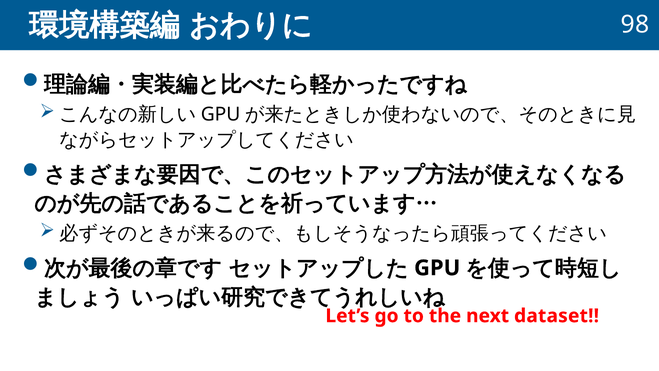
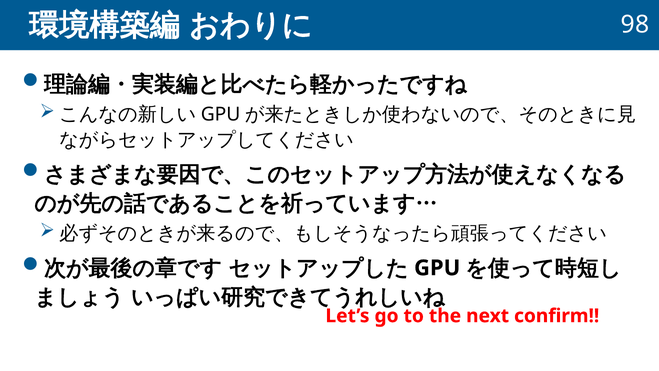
dataset: dataset -> confirm
